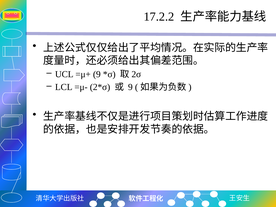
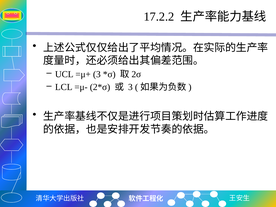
=μ+ 9: 9 -> 3
9 at (130, 87): 9 -> 3
